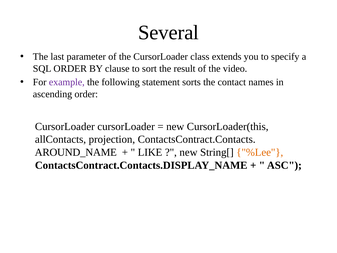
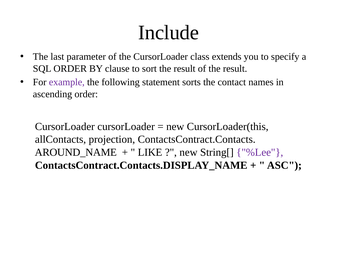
Several: Several -> Include
of the video: video -> result
%Lee colour: orange -> purple
